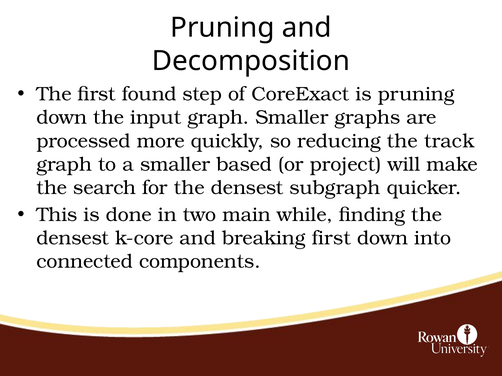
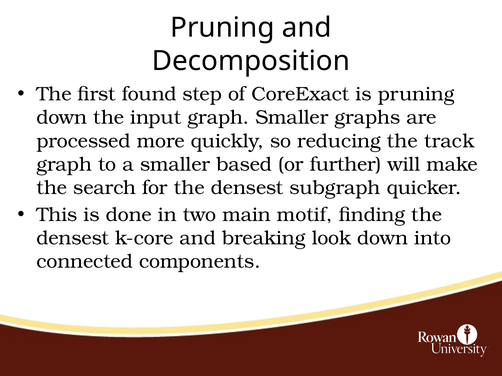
project: project -> further
while: while -> motif
breaking first: first -> look
